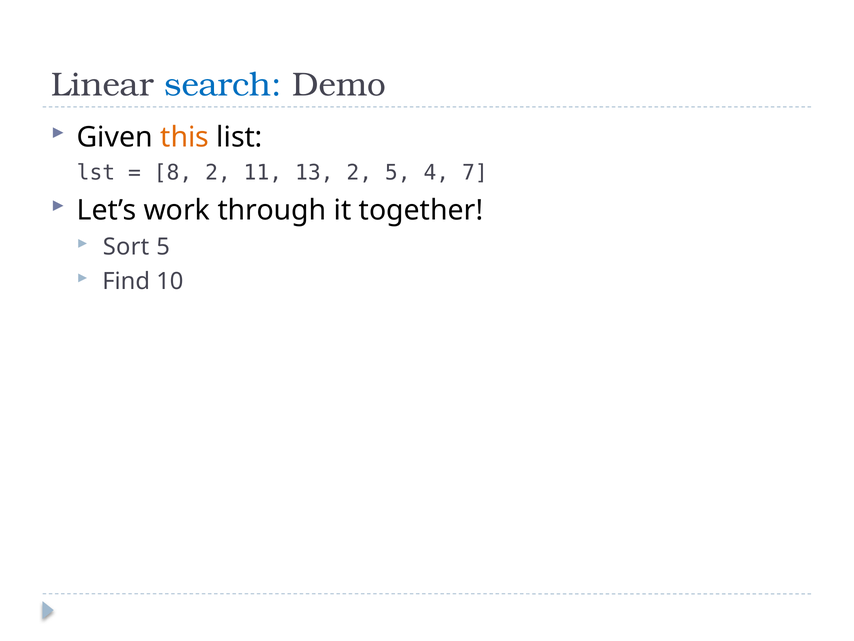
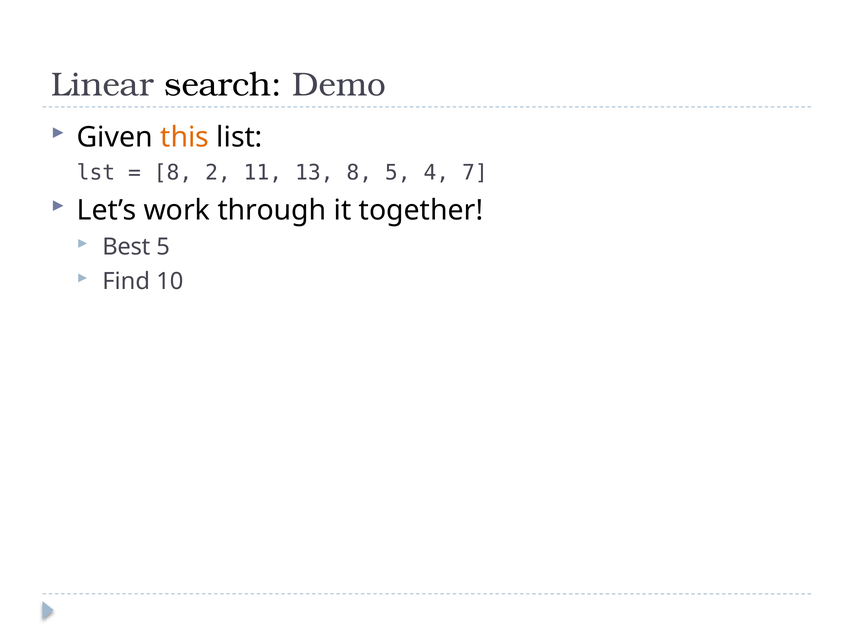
search colour: blue -> black
13 2: 2 -> 8
Sort: Sort -> Best
